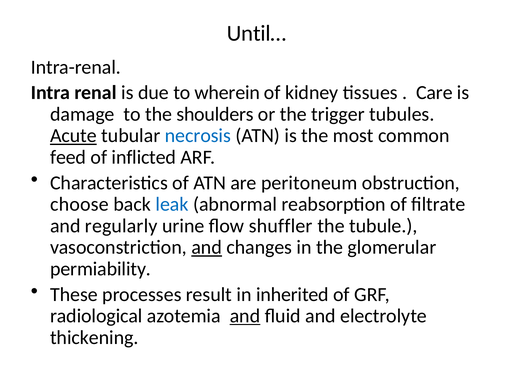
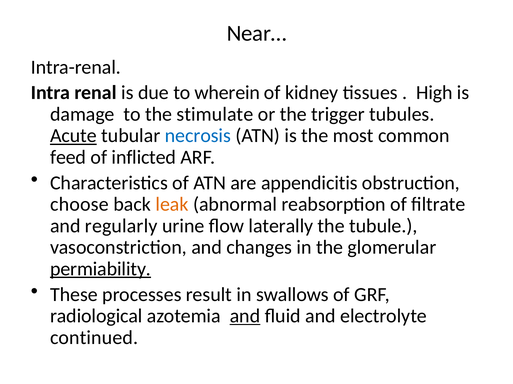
Until…: Until… -> Near…
Care: Care -> High
shoulders: shoulders -> stimulate
peritoneum: peritoneum -> appendicitis
leak colour: blue -> orange
shuffler: shuffler -> laterally
and at (207, 248) underline: present -> none
permiability underline: none -> present
inherited: inherited -> swallows
thickening: thickening -> continued
